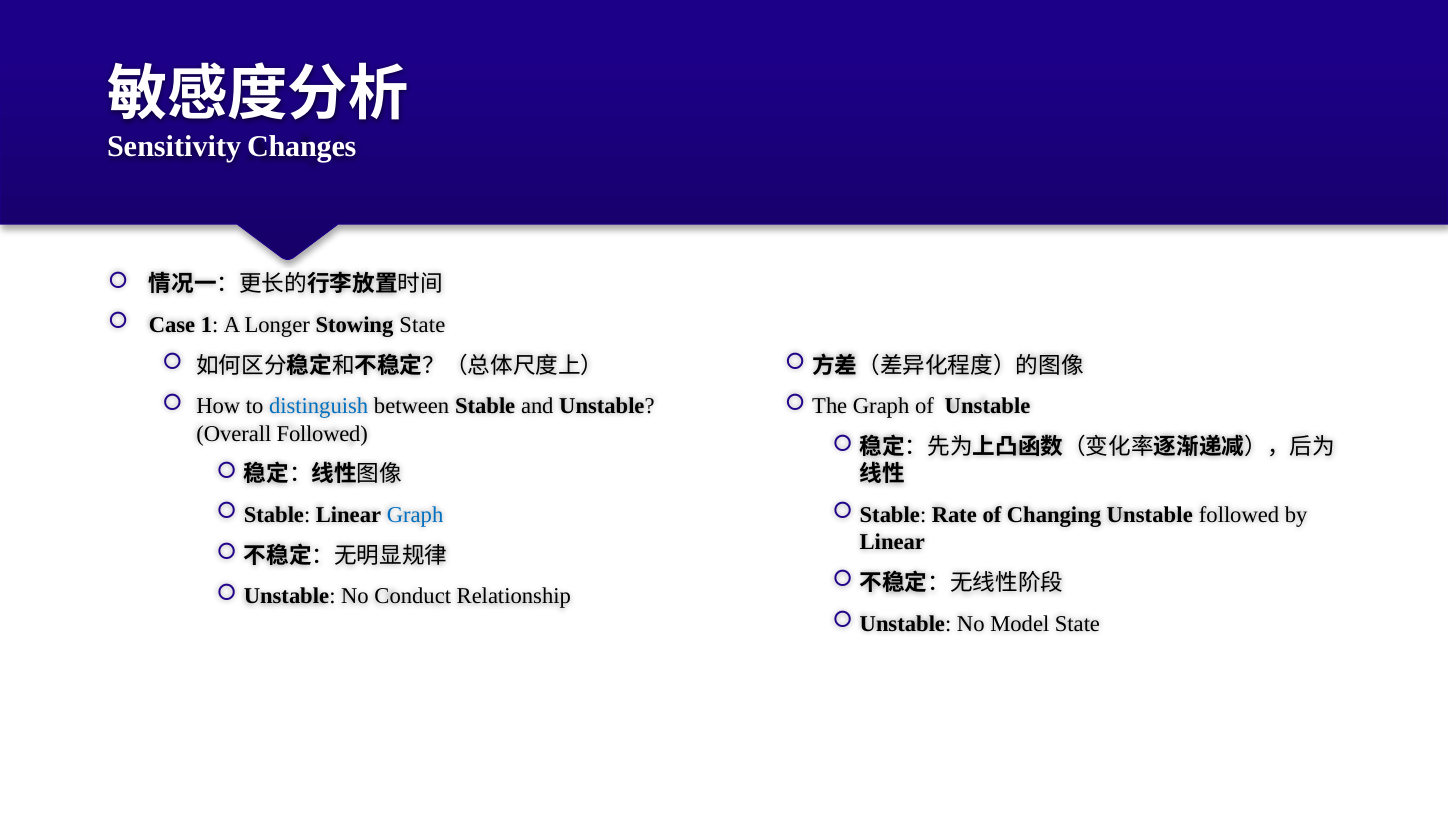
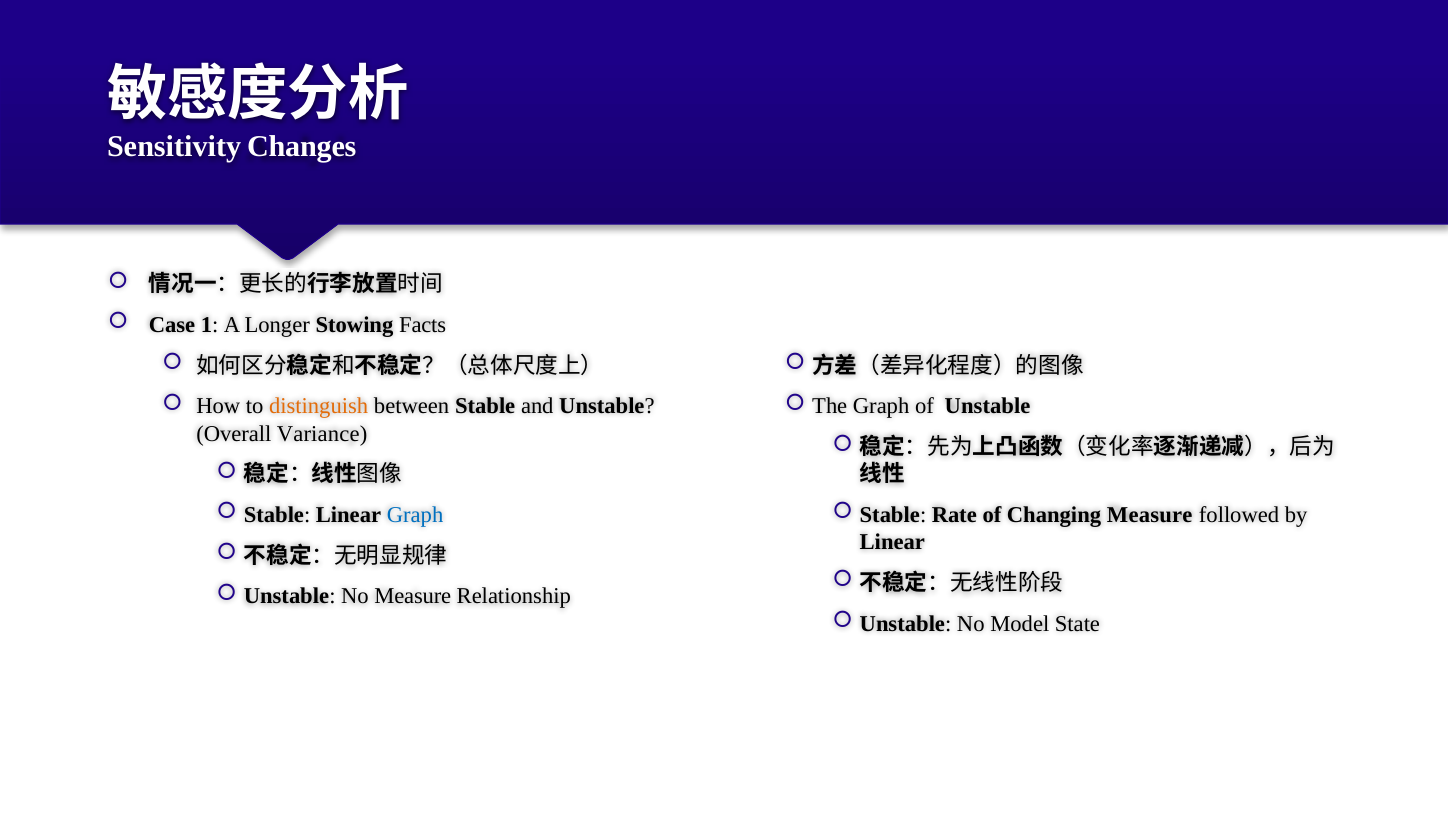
Stowing State: State -> Facts
distinguish colour: blue -> orange
Overall Followed: Followed -> Variance
Changing Unstable: Unstable -> Measure
No Conduct: Conduct -> Measure
